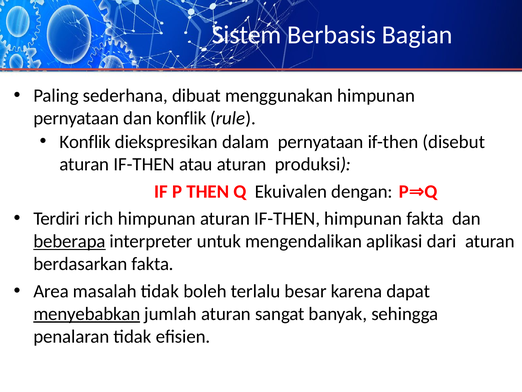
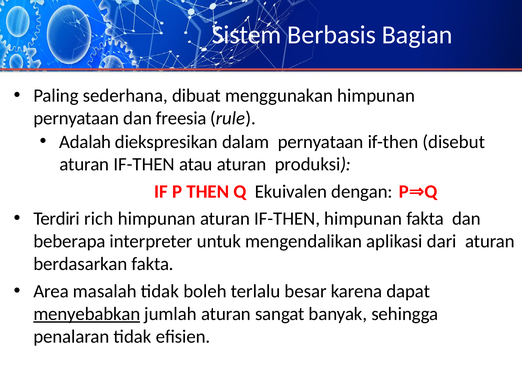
dan konflik: konflik -> freesia
Konflik at (85, 142): Konflik -> Adalah
beberapa underline: present -> none
